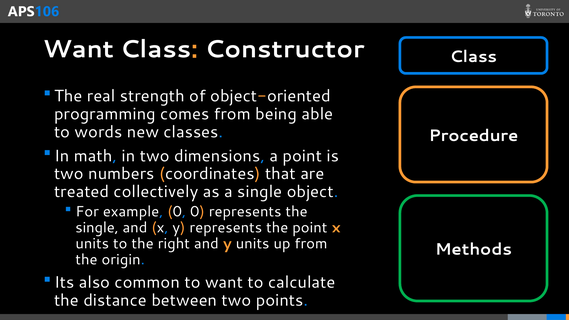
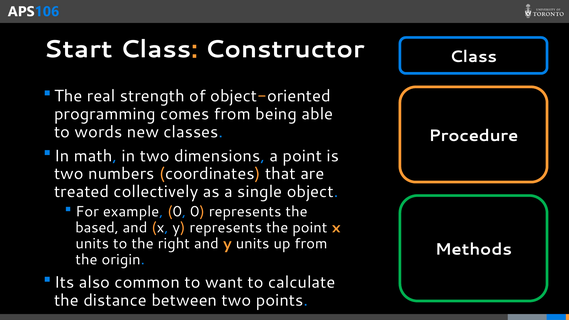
Want at (78, 49): Want -> Start
single at (97, 228): single -> based
